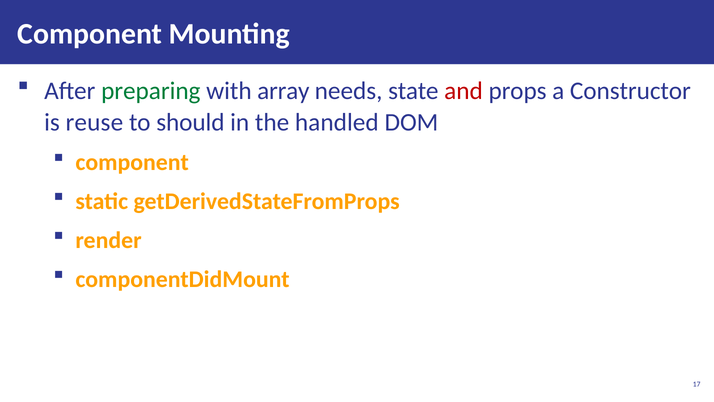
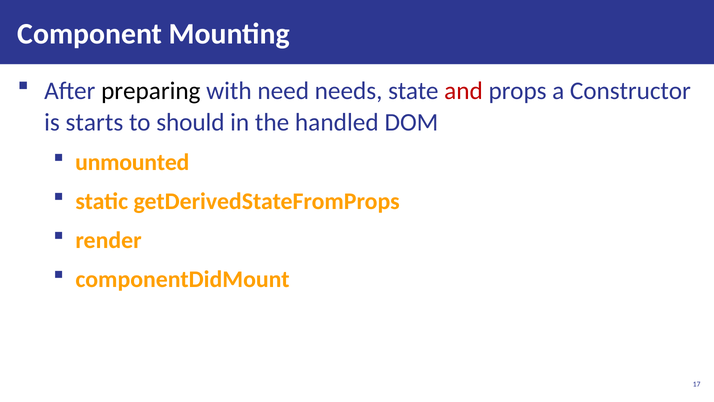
preparing colour: green -> black
array: array -> need
reuse: reuse -> starts
component at (132, 162): component -> unmounted
